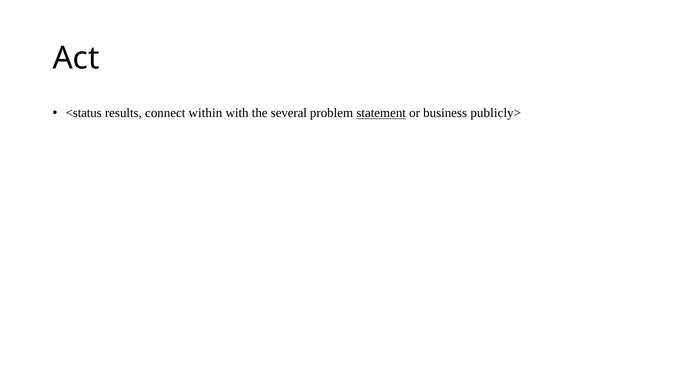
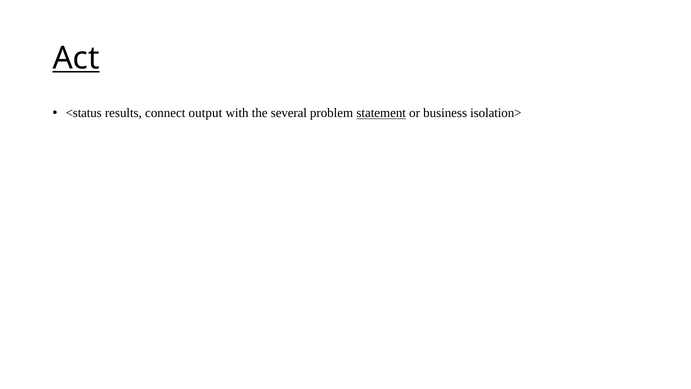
Act underline: none -> present
within: within -> output
publicly>: publicly> -> isolation>
